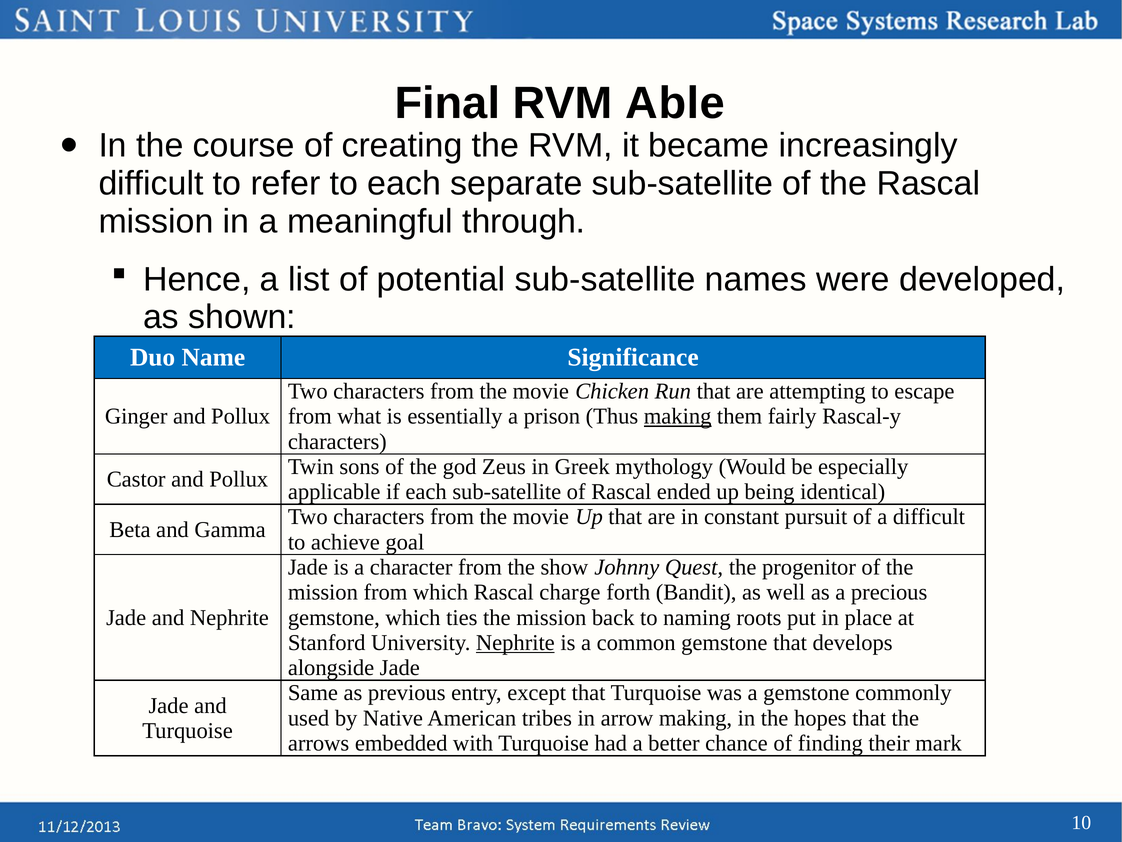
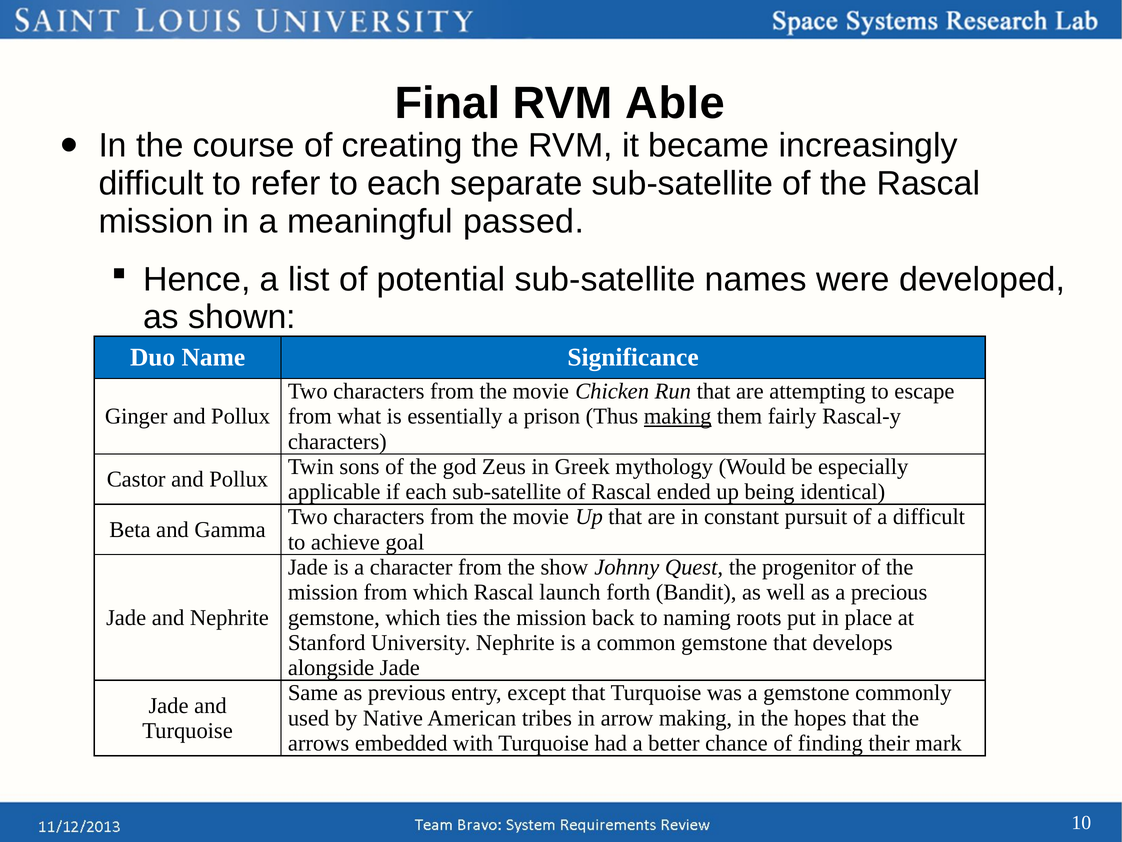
through: through -> passed
charge: charge -> launch
Nephrite at (515, 643) underline: present -> none
